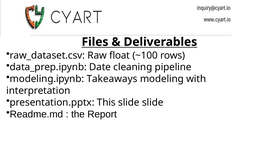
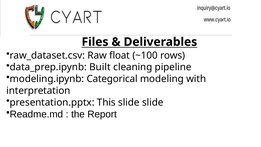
Date: Date -> Built
Takeaways: Takeaways -> Categorical
